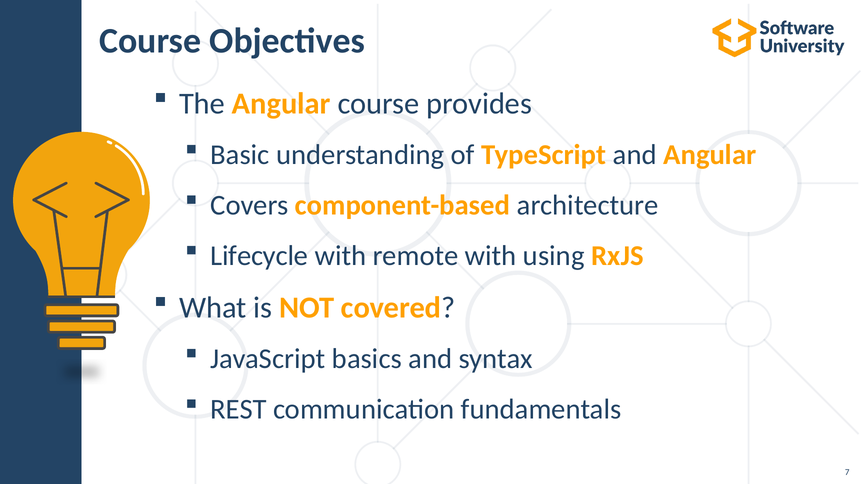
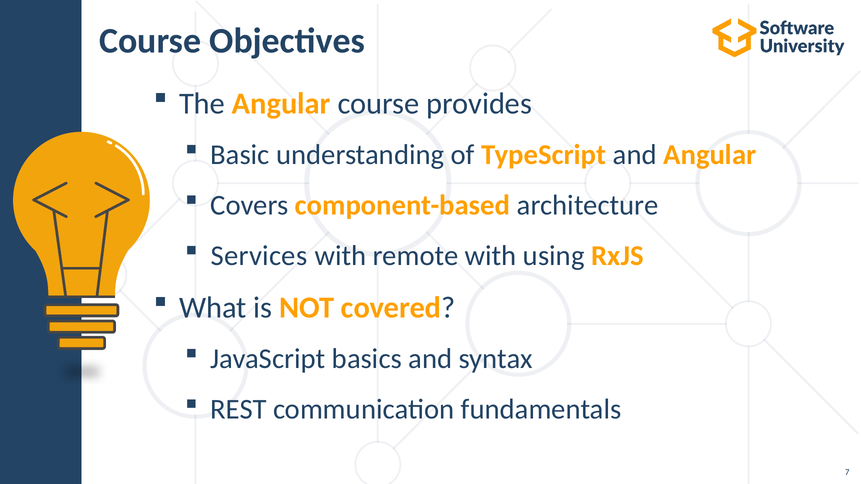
Lifecycle: Lifecycle -> Services
